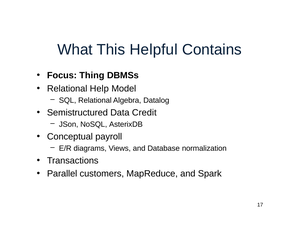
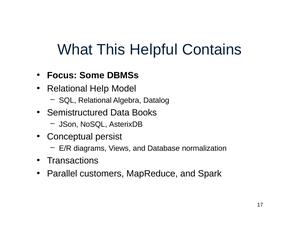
Thing: Thing -> Some
Credit: Credit -> Books
payroll: payroll -> persist
